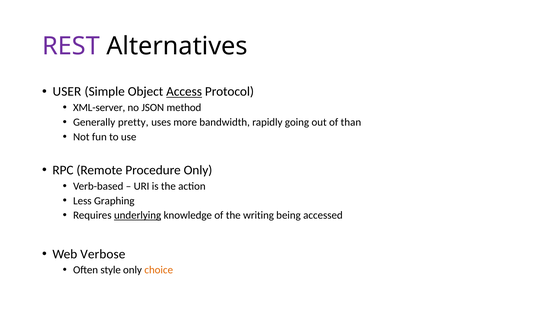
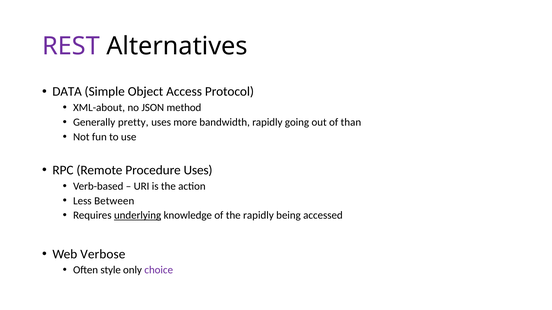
USER: USER -> DATA
Access underline: present -> none
XML-server: XML-server -> XML-about
Procedure Only: Only -> Uses
Graphing: Graphing -> Between
the writing: writing -> rapidly
choice colour: orange -> purple
